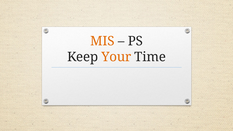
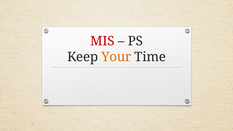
MIS colour: orange -> red
